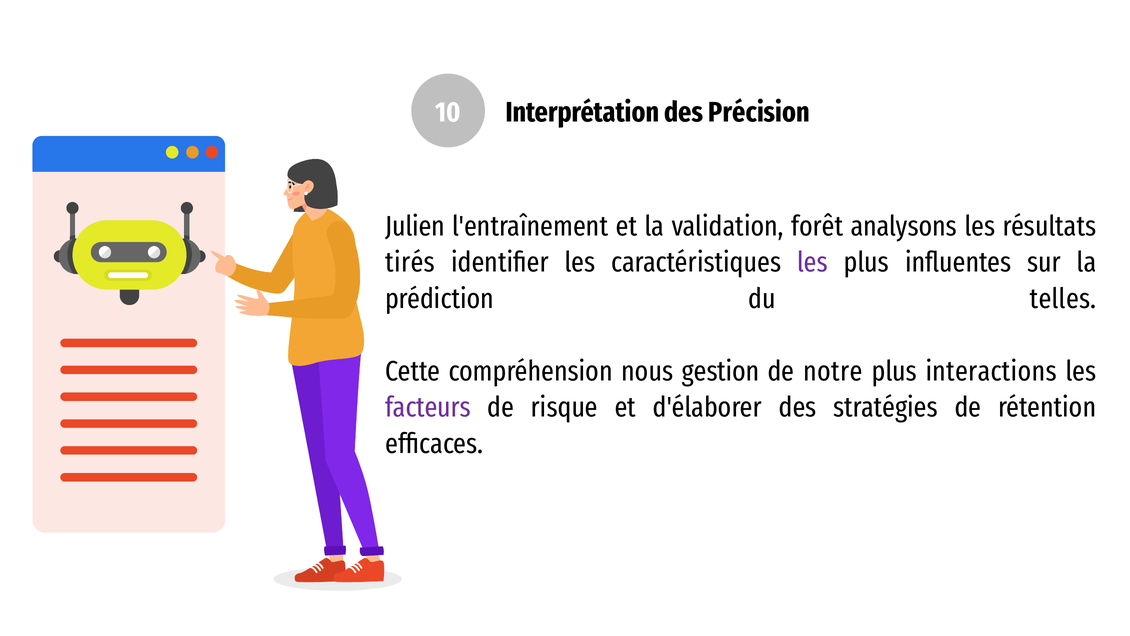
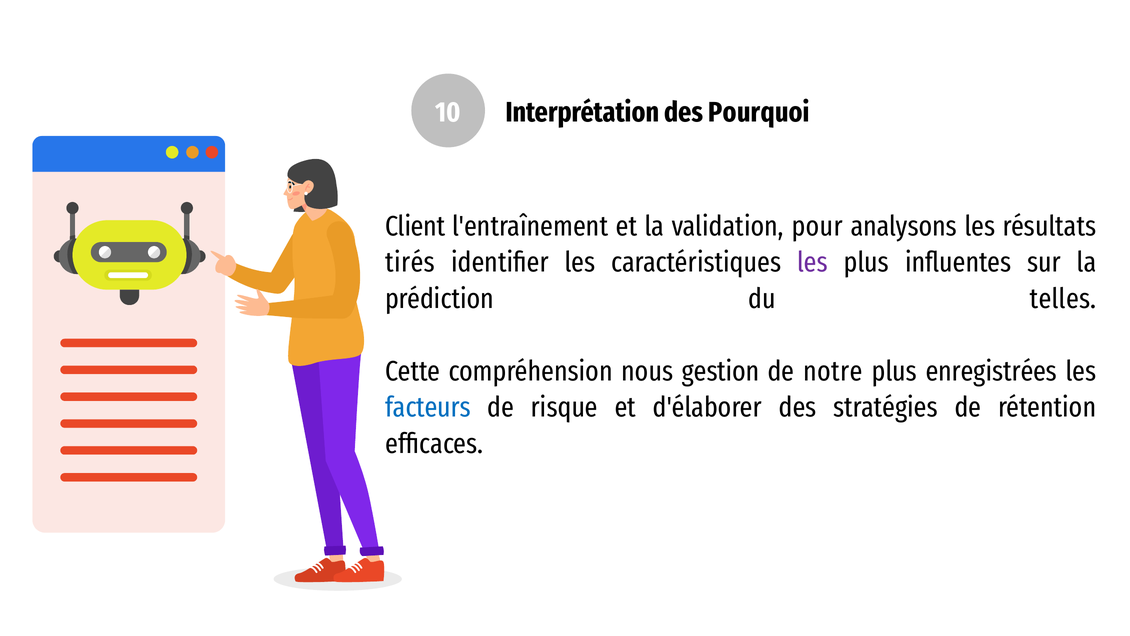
Précision: Précision -> Pourquoi
Julien: Julien -> Client
forêt: forêt -> pour
interactions: interactions -> enregistrées
facteurs colour: purple -> blue
